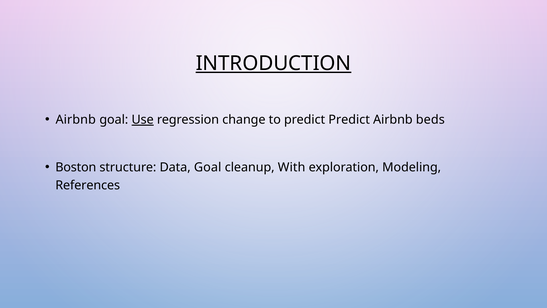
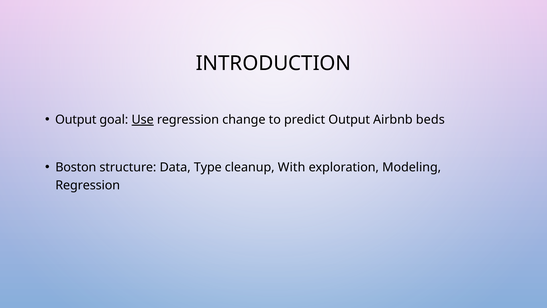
INTRODUCTION underline: present -> none
Airbnb at (76, 120): Airbnb -> Output
predict Predict: Predict -> Output
Data Goal: Goal -> Type
References at (88, 185): References -> Regression
